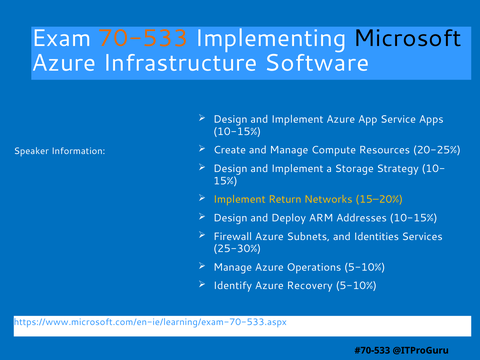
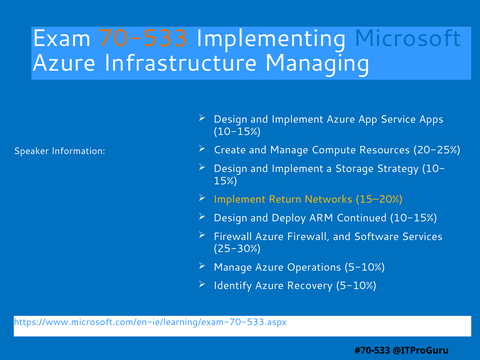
Microsoft colour: black -> blue
Software: Software -> Managing
Addresses: Addresses -> Continued
Azure Subnets: Subnets -> Firewall
Identities: Identities -> Software
